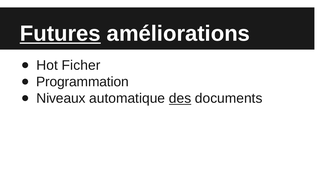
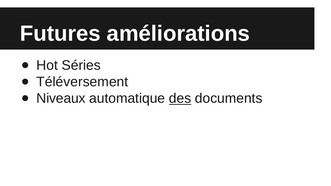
Futures underline: present -> none
Ficher: Ficher -> Séries
Programmation: Programmation -> Téléversement
